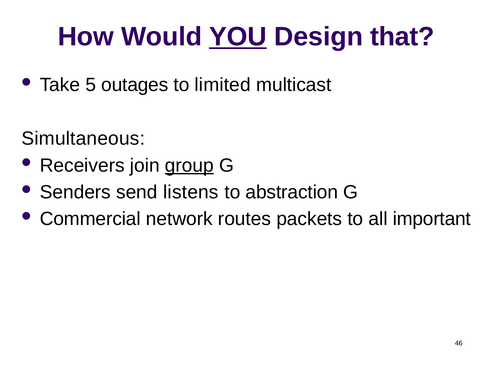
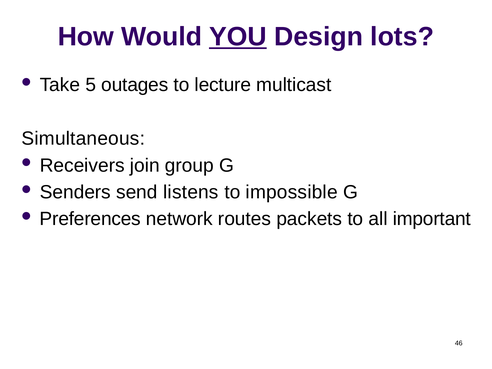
that: that -> lots
limited: limited -> lecture
group underline: present -> none
abstraction: abstraction -> impossible
Commercial: Commercial -> Preferences
